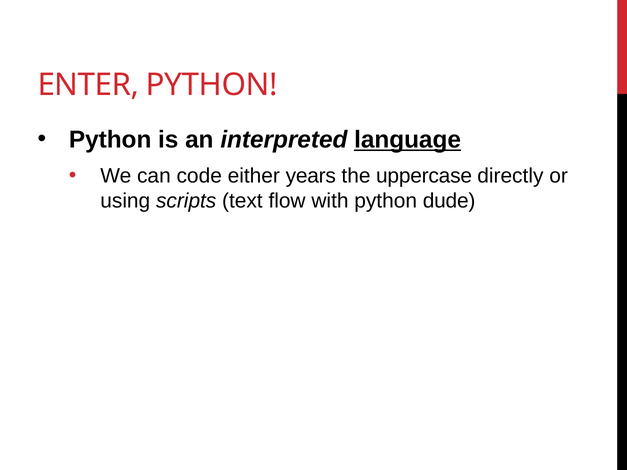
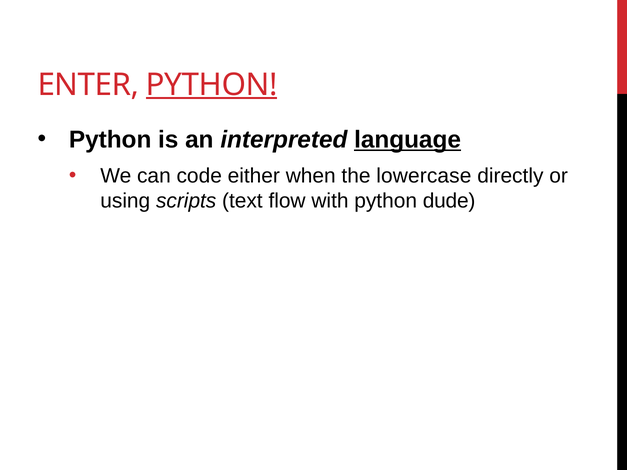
PYTHON at (212, 85) underline: none -> present
years: years -> when
uppercase: uppercase -> lowercase
